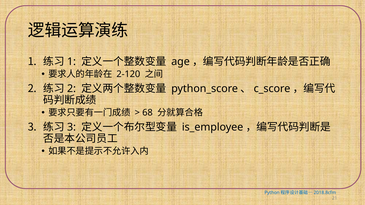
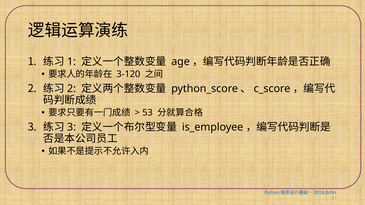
2-120: 2-120 -> 3-120
68: 68 -> 53
